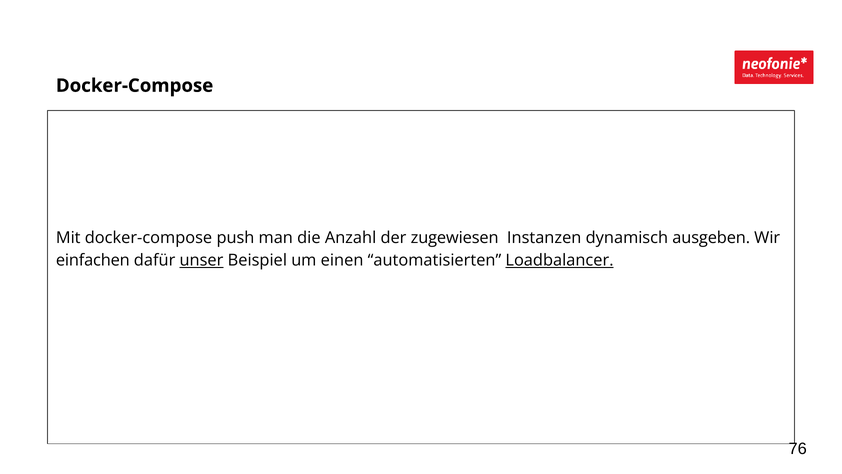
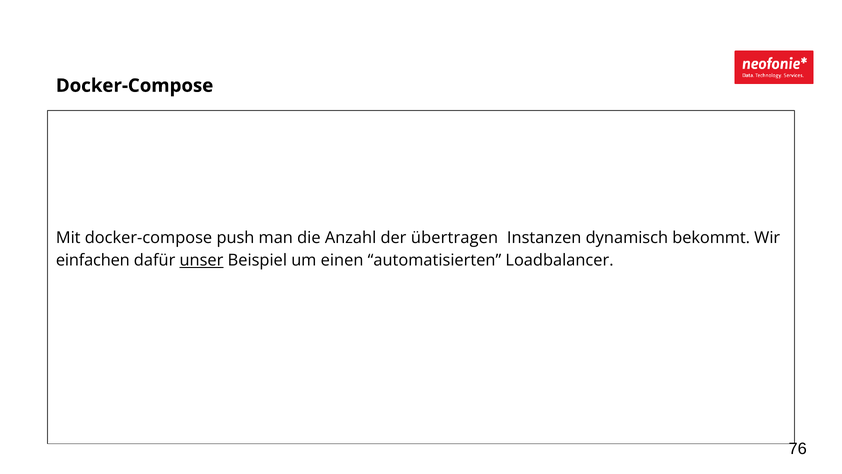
zugewiesen: zugewiesen -> übertragen
ausgeben: ausgeben -> bekommt
Loadbalancer underline: present -> none
